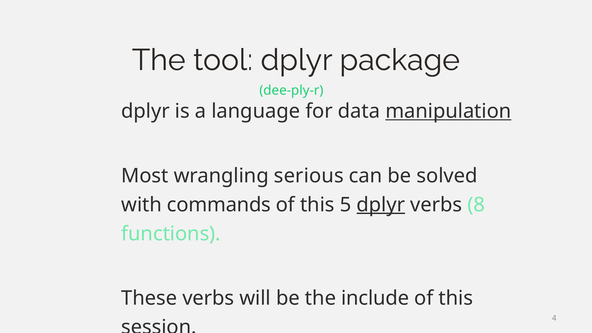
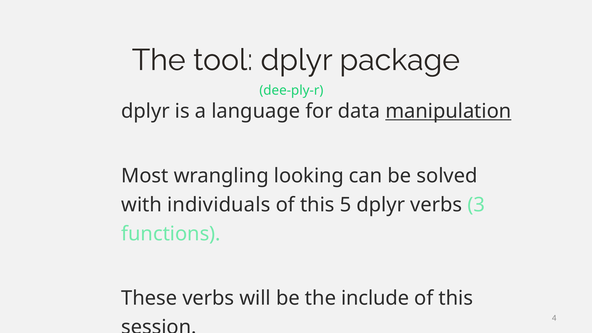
serious: serious -> looking
commands: commands -> individuals
dplyr at (381, 205) underline: present -> none
8: 8 -> 3
